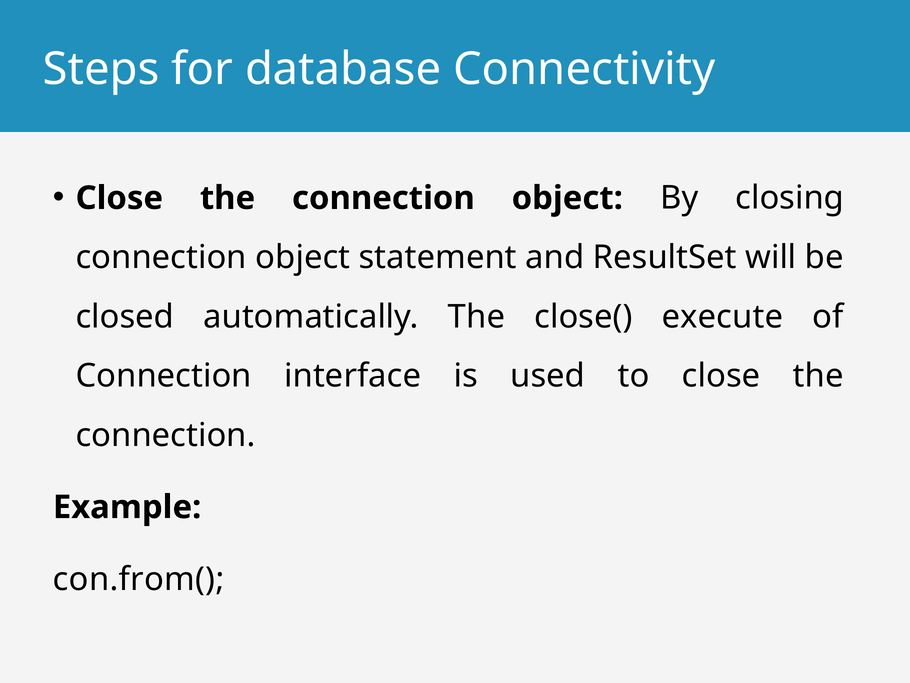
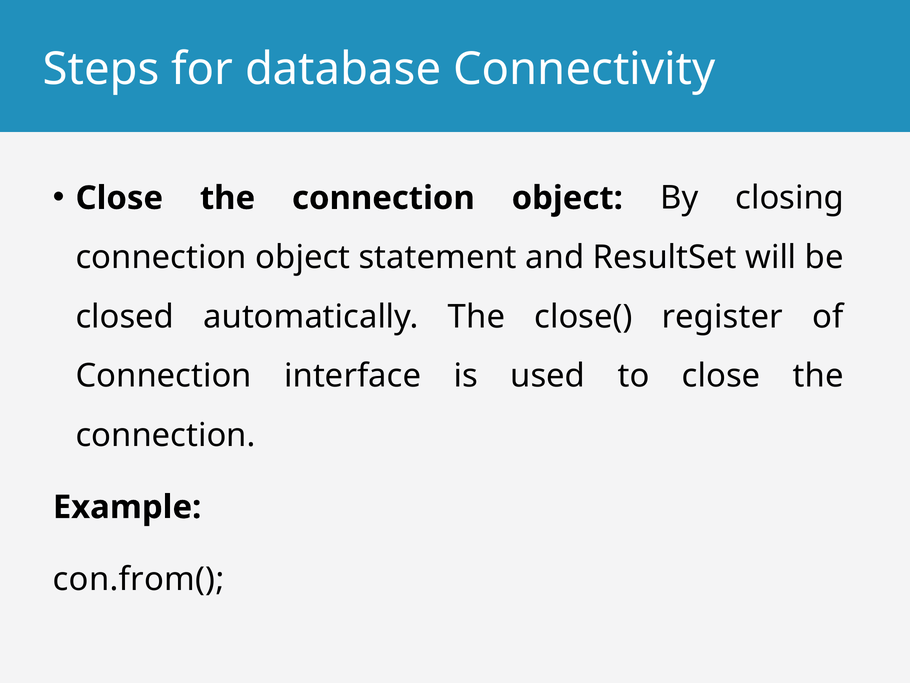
execute: execute -> register
